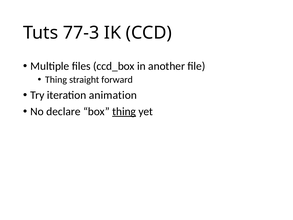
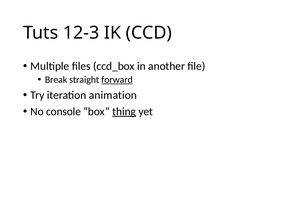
77-3: 77-3 -> 12-3
Thing at (56, 80): Thing -> Break
forward underline: none -> present
declare: declare -> console
